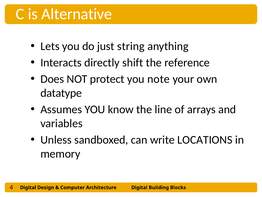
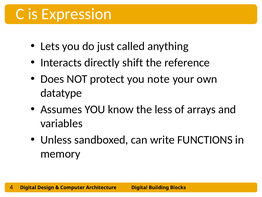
Alternative: Alternative -> Expression
string: string -> called
line: line -> less
LOCATIONS: LOCATIONS -> FUNCTIONS
